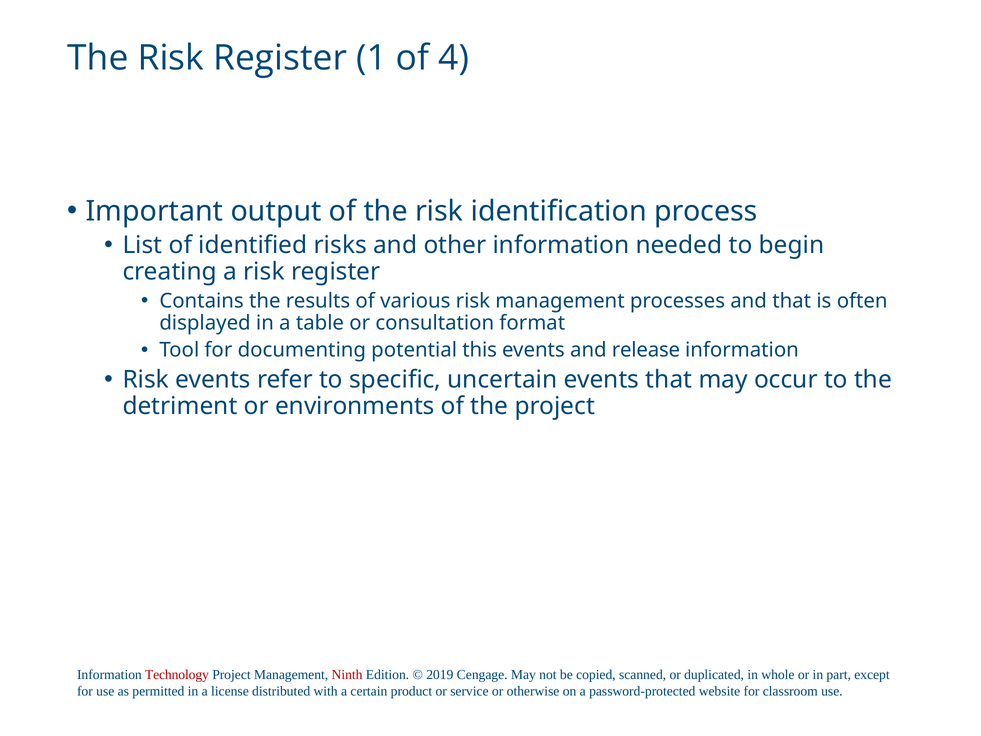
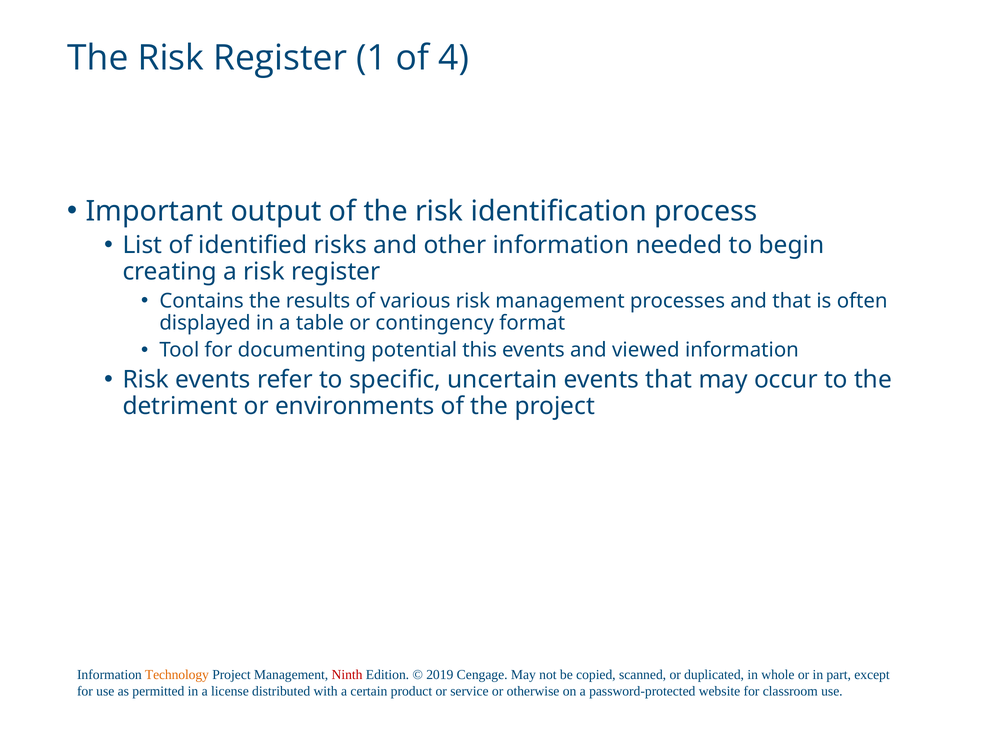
consultation: consultation -> contingency
release: release -> viewed
Technology colour: red -> orange
